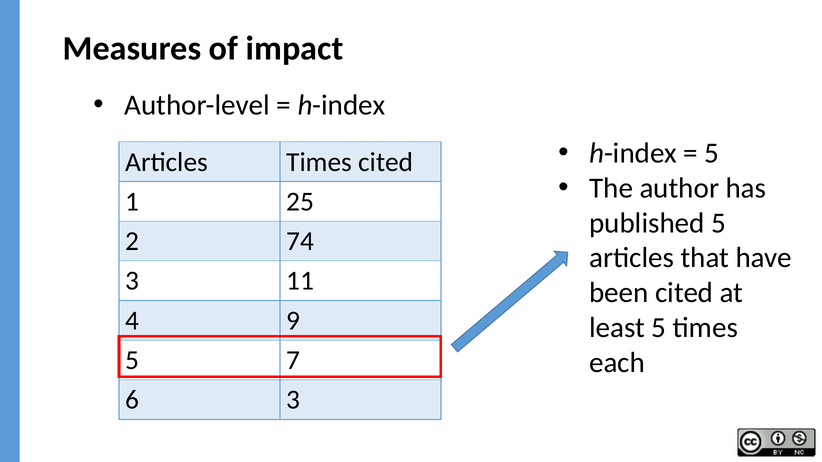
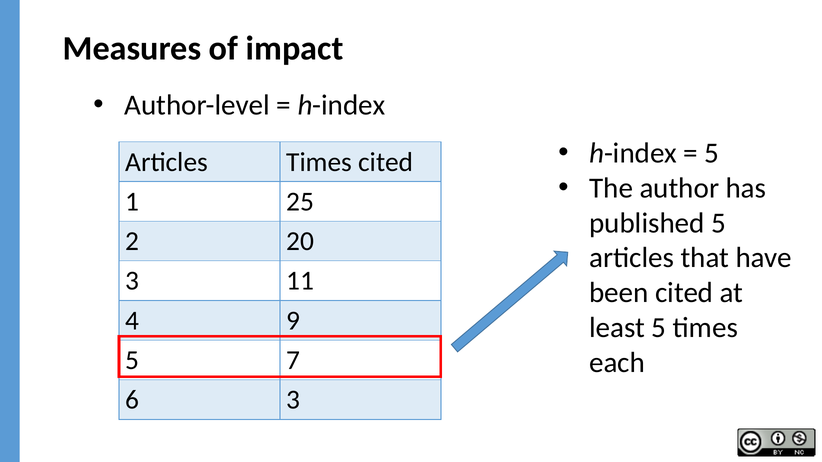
74: 74 -> 20
